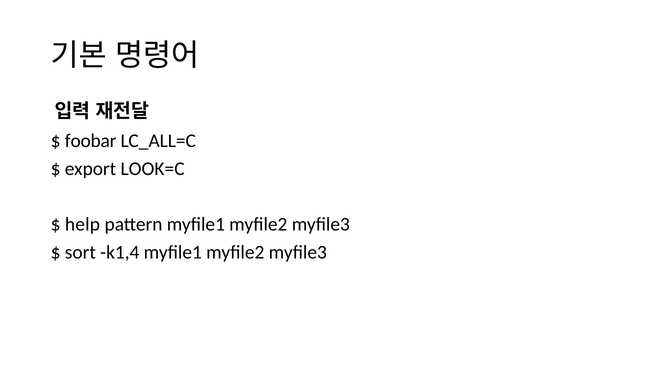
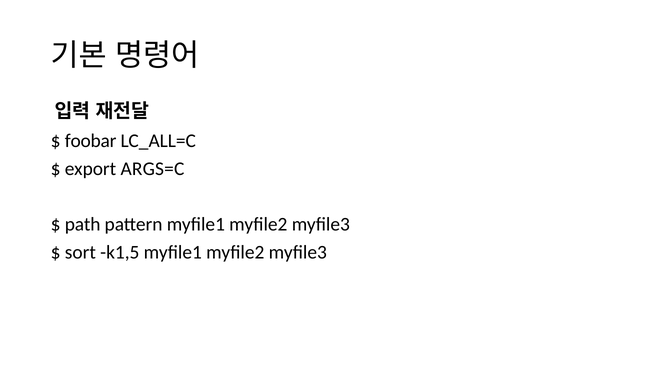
LOOK=C: LOOK=C -> ARGS=C
help: help -> path
k1,4: k1,4 -> k1,5
